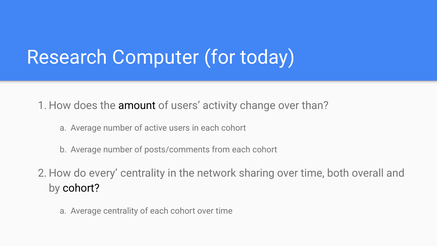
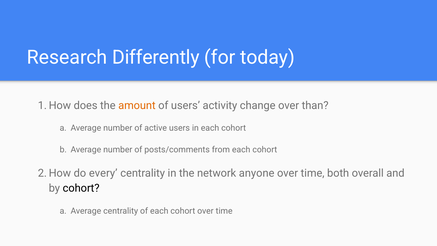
Computer: Computer -> Differently
amount colour: black -> orange
sharing: sharing -> anyone
